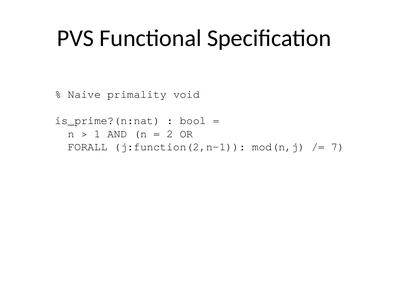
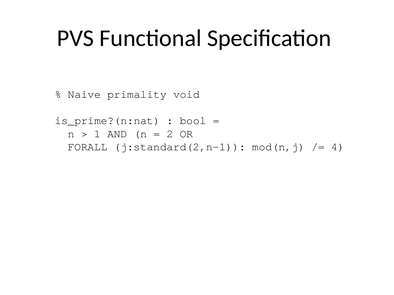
j:function(2,n-1: j:function(2,n-1 -> j:standard(2,n-1
7: 7 -> 4
